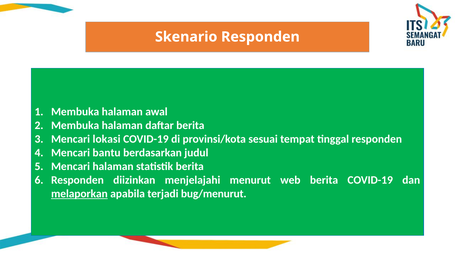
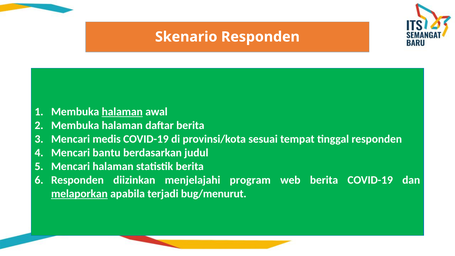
halaman at (122, 112) underline: none -> present
lokasi: lokasi -> medis
menurut: menurut -> program
